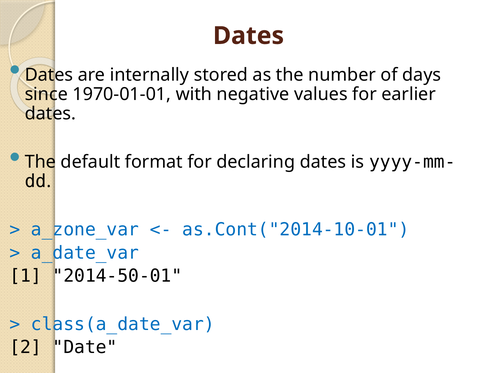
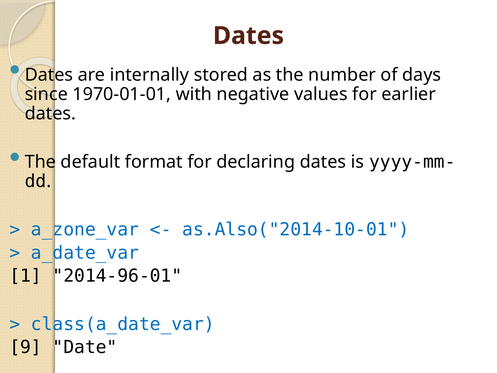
as.Cont("2014-10-01: as.Cont("2014-10-01 -> as.Also("2014-10-01
2014-50-01: 2014-50-01 -> 2014-96-01
2: 2 -> 9
